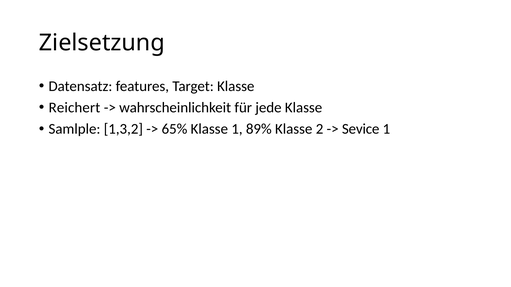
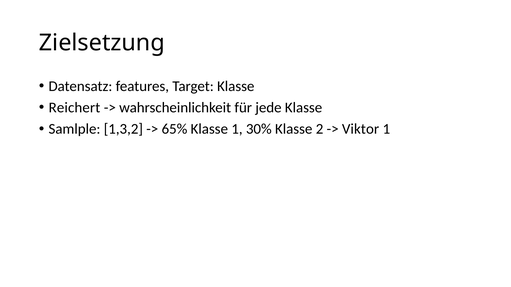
89%: 89% -> 30%
Sevice: Sevice -> Viktor
